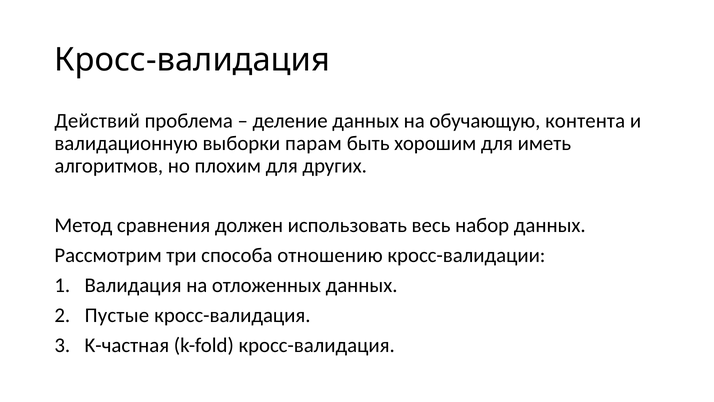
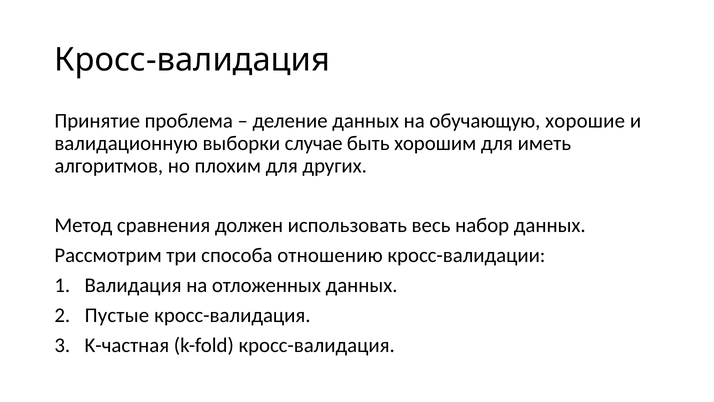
Действий: Действий -> Принятие
контента: контента -> хорошие
парам: парам -> случае
